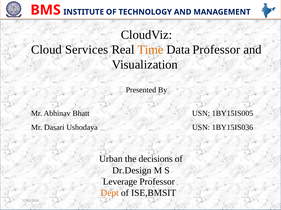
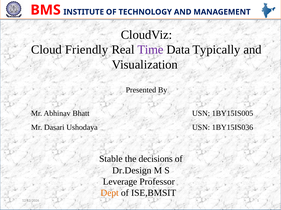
Services: Services -> Friendly
Time colour: orange -> purple
Data Professor: Professor -> Typically
Urban: Urban -> Stable
